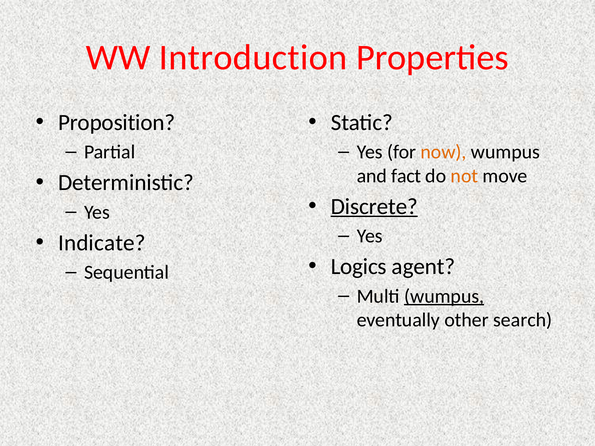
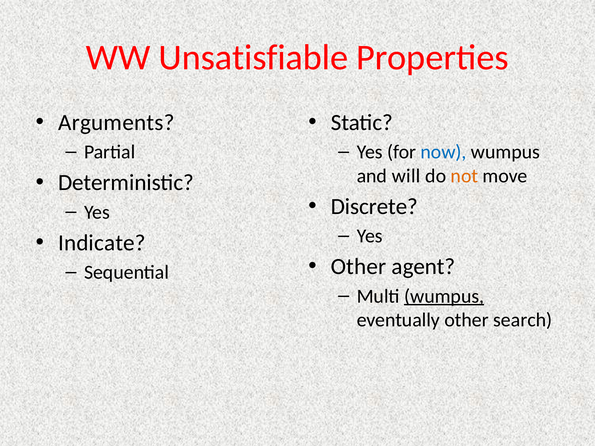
Introduction: Introduction -> Unsatisfiable
Proposition: Proposition -> Arguments
now colour: orange -> blue
fact: fact -> will
Discrete underline: present -> none
Logics at (359, 267): Logics -> Other
